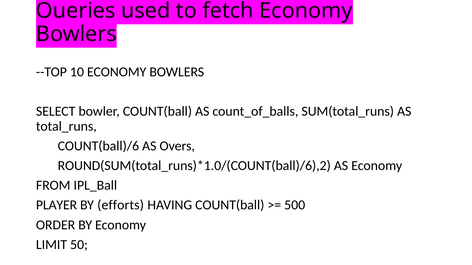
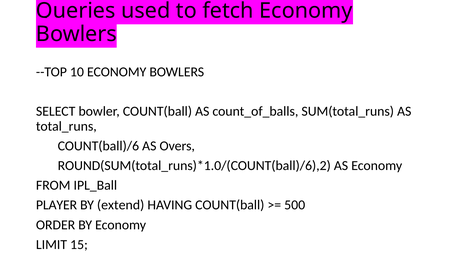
efforts: efforts -> extend
50: 50 -> 15
